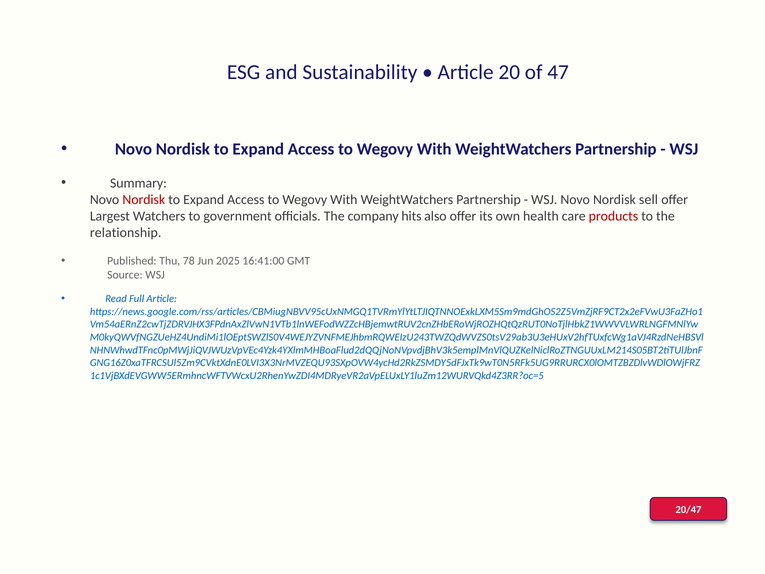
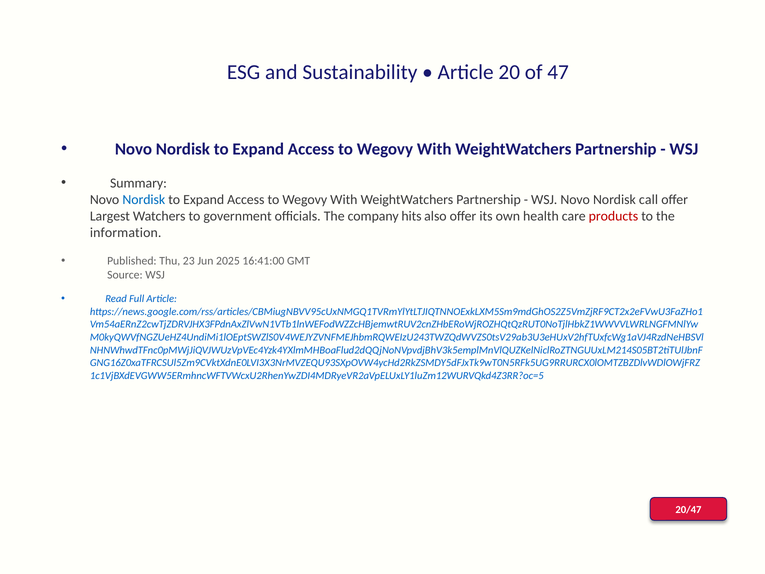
Nordisk at (144, 199) colour: red -> blue
sell: sell -> call
relationship: relationship -> information
78: 78 -> 23
